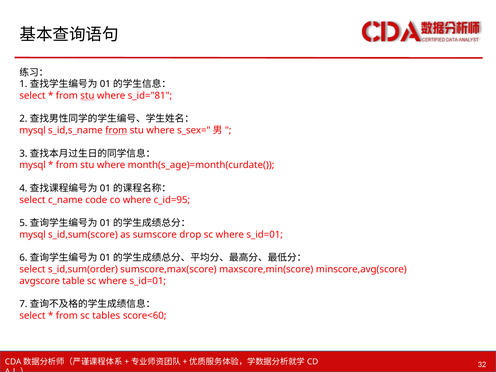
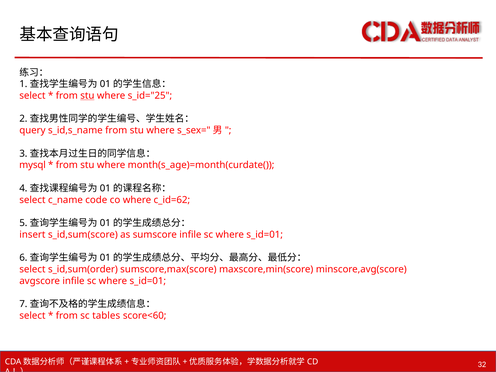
s_id="81: s_id="81 -> s_id="25
mysql at (32, 130): mysql -> query
from at (116, 130) underline: present -> none
c_id=95: c_id=95 -> c_id=62
mysql at (32, 235): mysql -> insert
sumscore drop: drop -> infile
avgscore table: table -> infile
